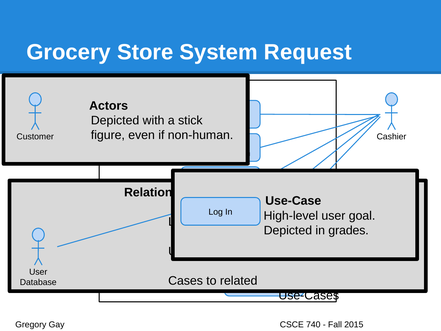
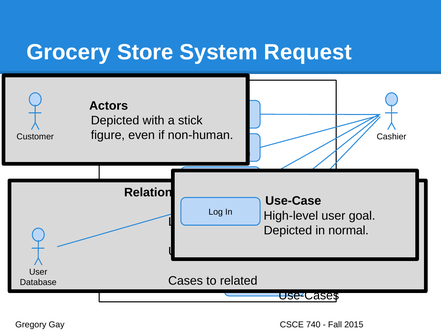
grades: grades -> normal
